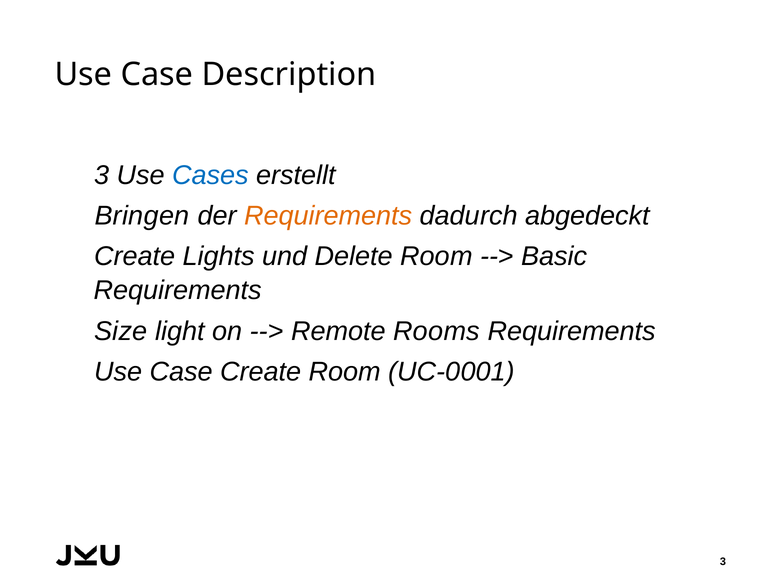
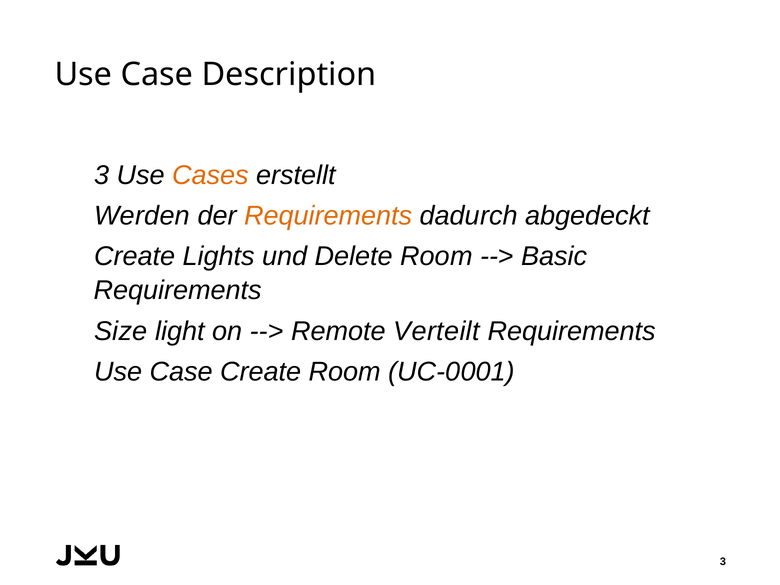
Cases colour: blue -> orange
Bringen: Bringen -> Werden
Rooms: Rooms -> Verteilt
